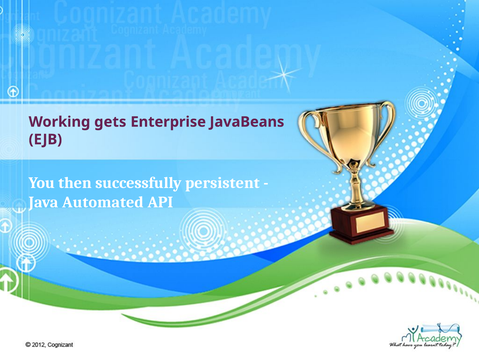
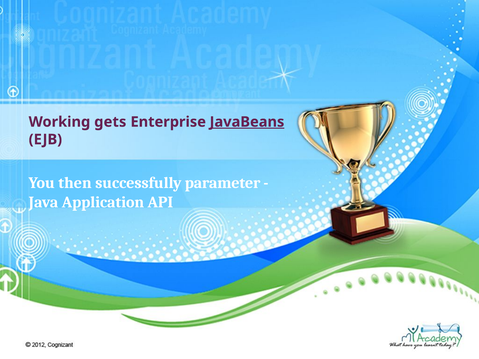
JavaBeans underline: none -> present
persistent: persistent -> parameter
Automated: Automated -> Application
